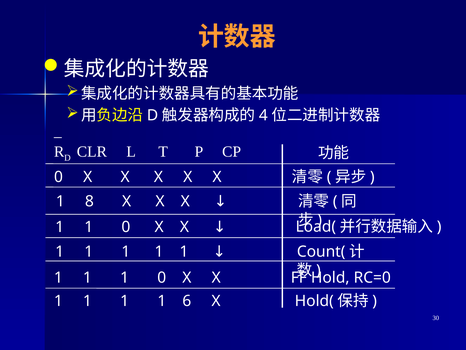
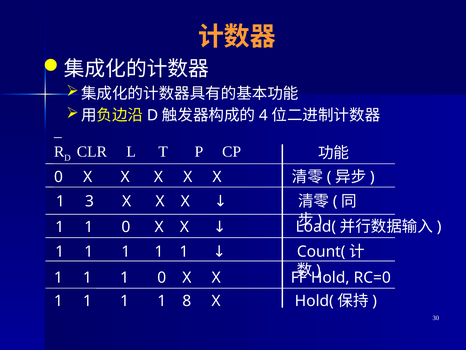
8: 8 -> 3
6: 6 -> 8
